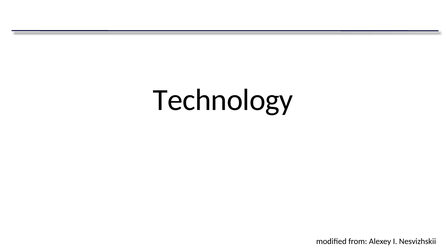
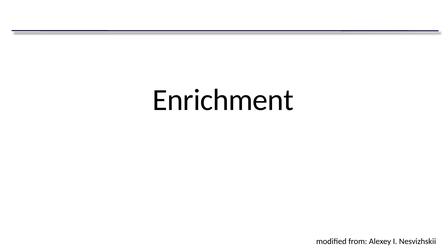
Technology: Technology -> Enrichment
